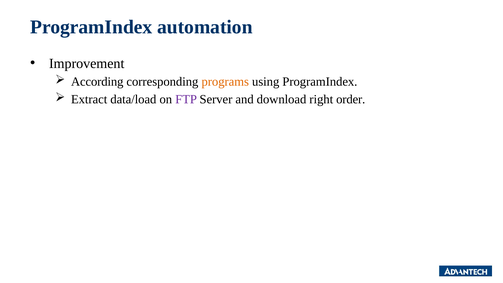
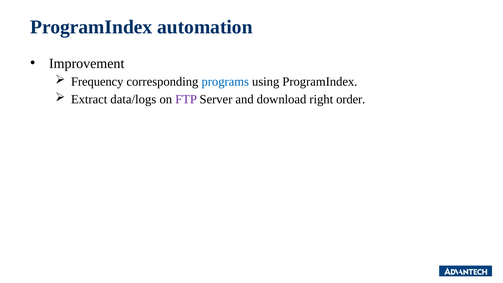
According: According -> Frequency
programs colour: orange -> blue
data/load: data/load -> data/logs
